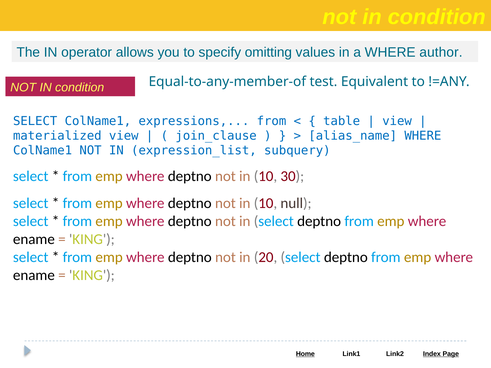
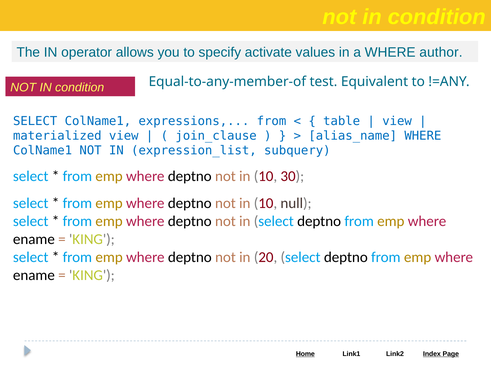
omitting: omitting -> activate
